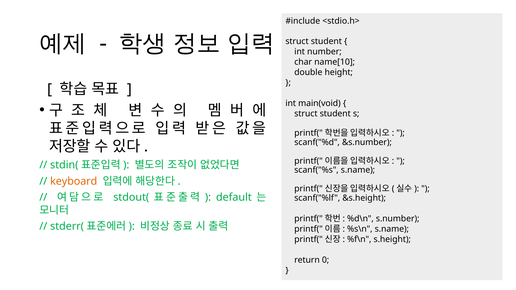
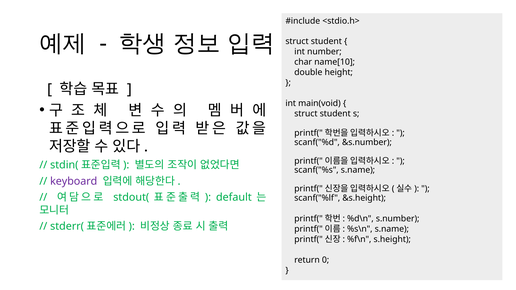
keyboard colour: orange -> purple
